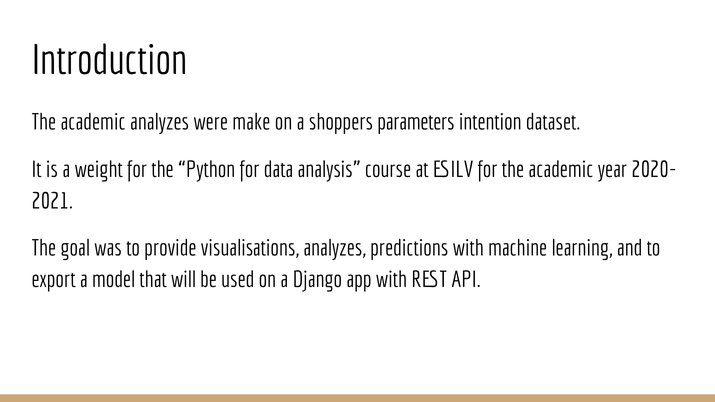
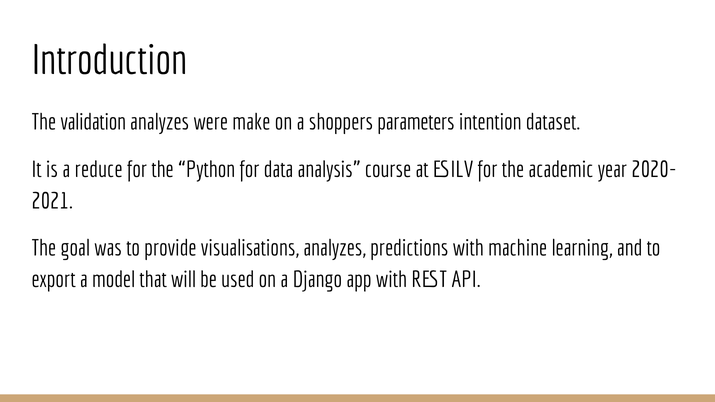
academic at (93, 122): academic -> validation
weight: weight -> reduce
